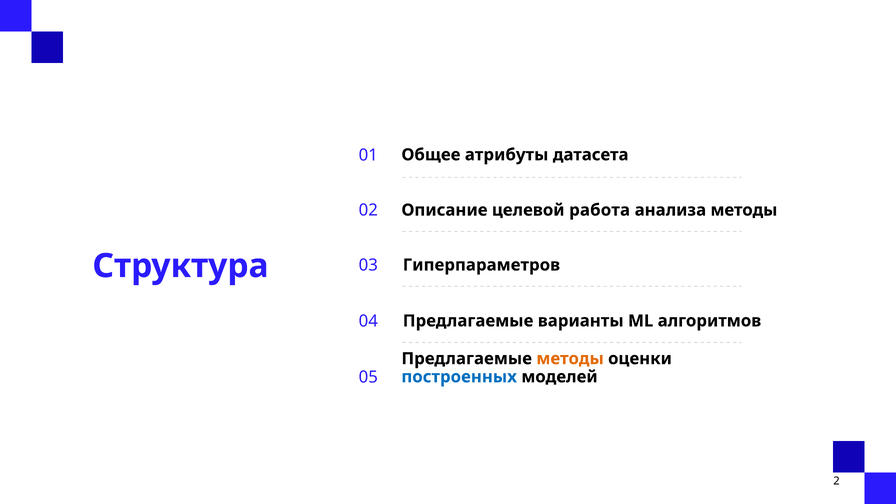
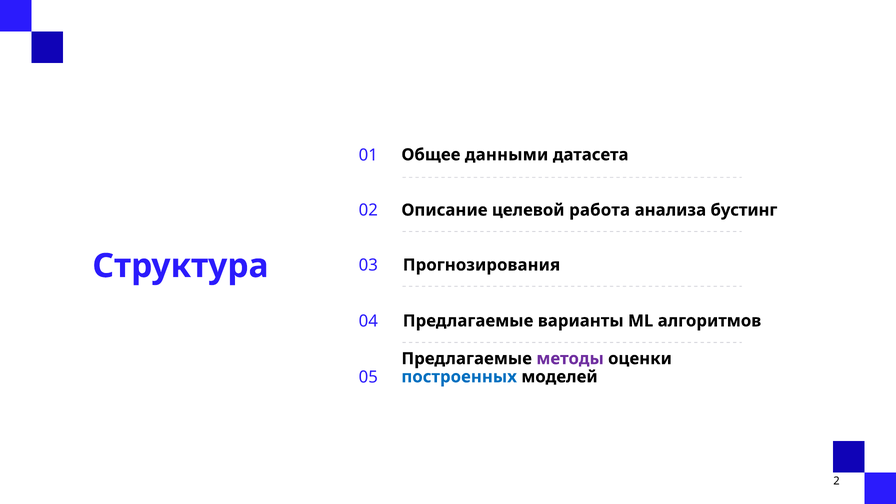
атрибуты: атрибуты -> данными
анализа методы: методы -> бустинг
Гиперпараметров: Гиперпараметров -> Прогнозирования
методы at (570, 359) colour: orange -> purple
